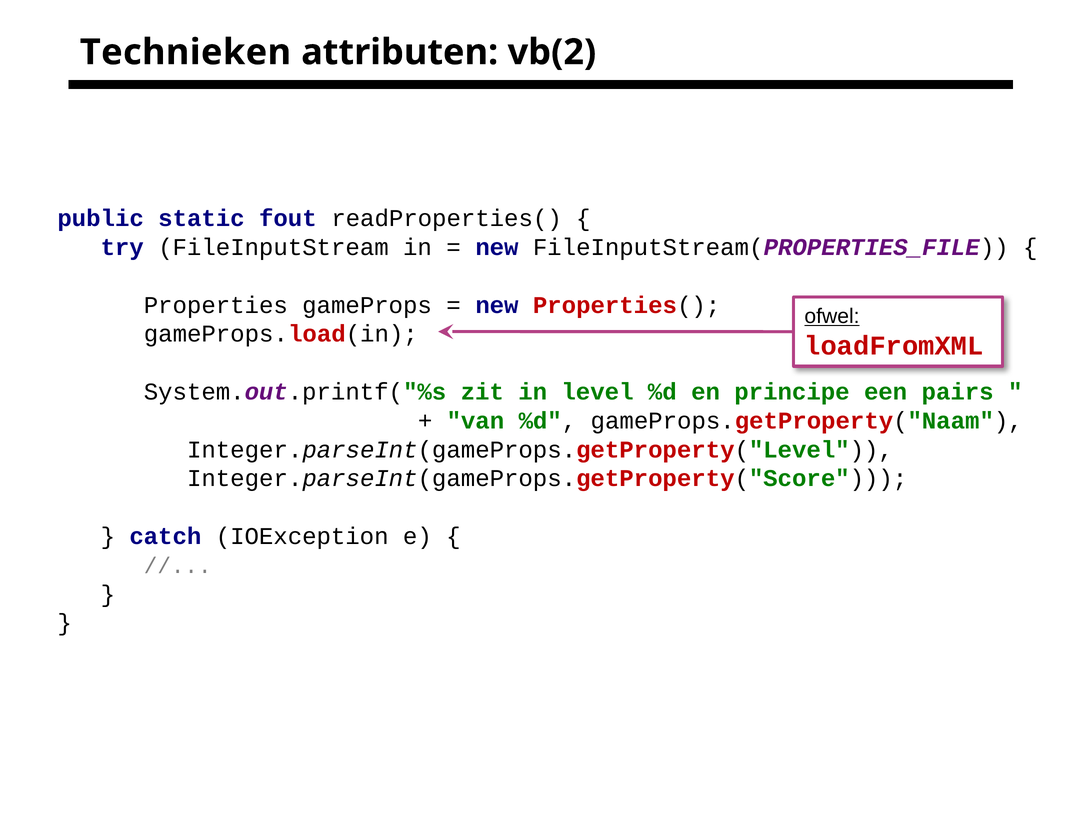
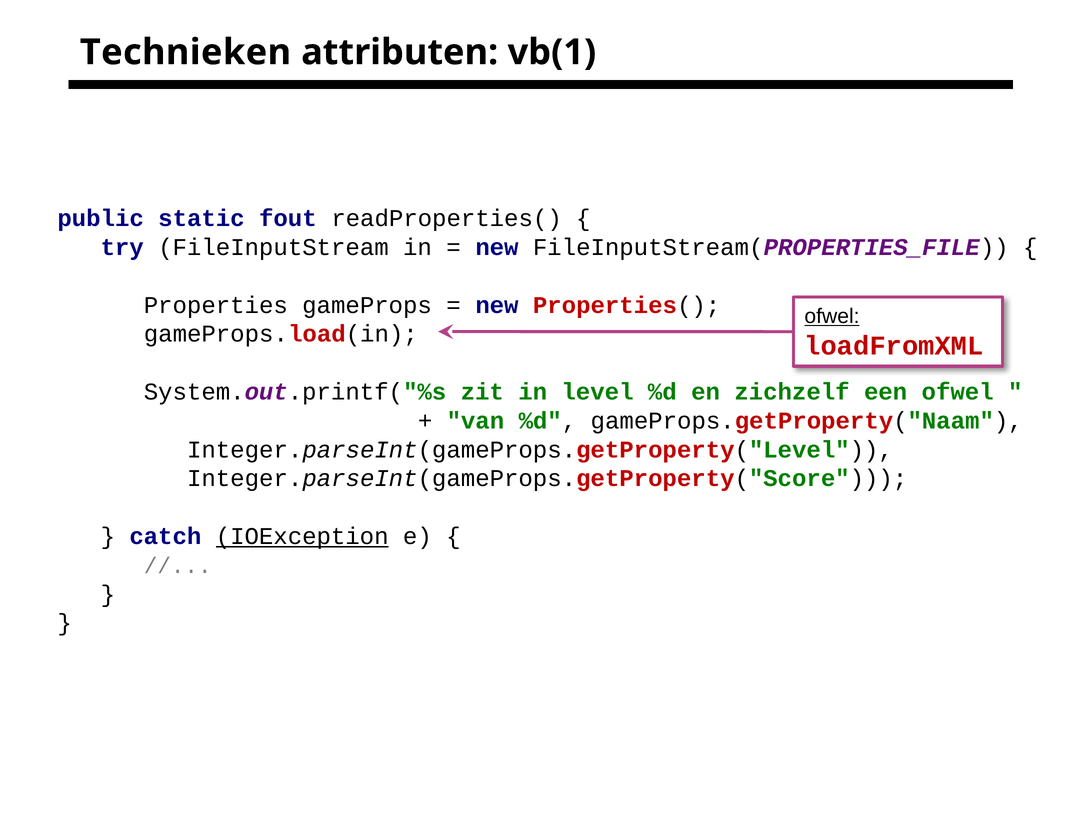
vb(2: vb(2 -> vb(1
principe: principe -> zichzelf
een pairs: pairs -> ofwel
IOException underline: none -> present
